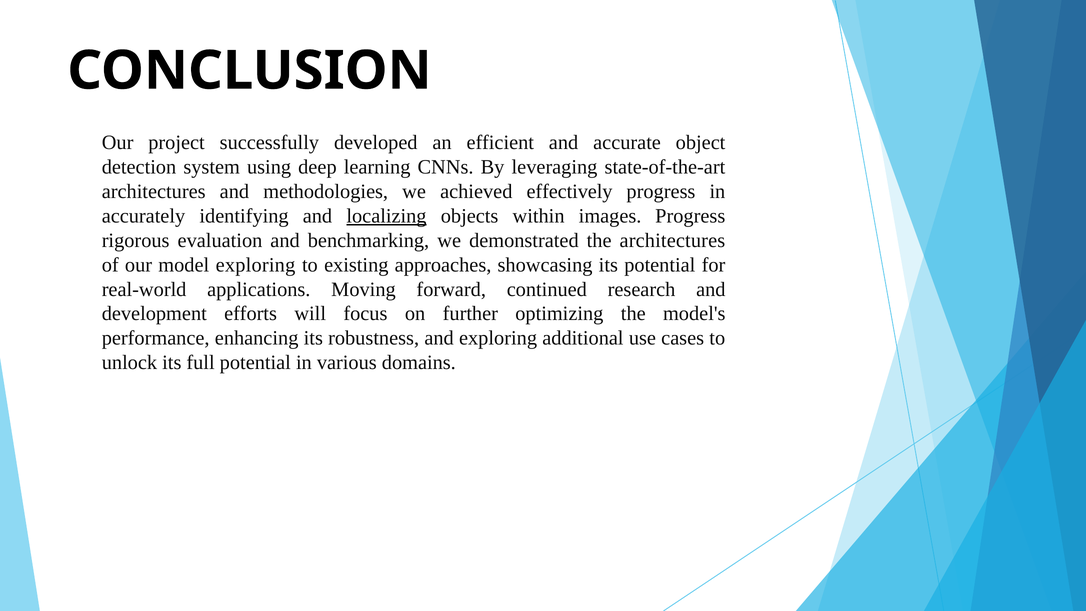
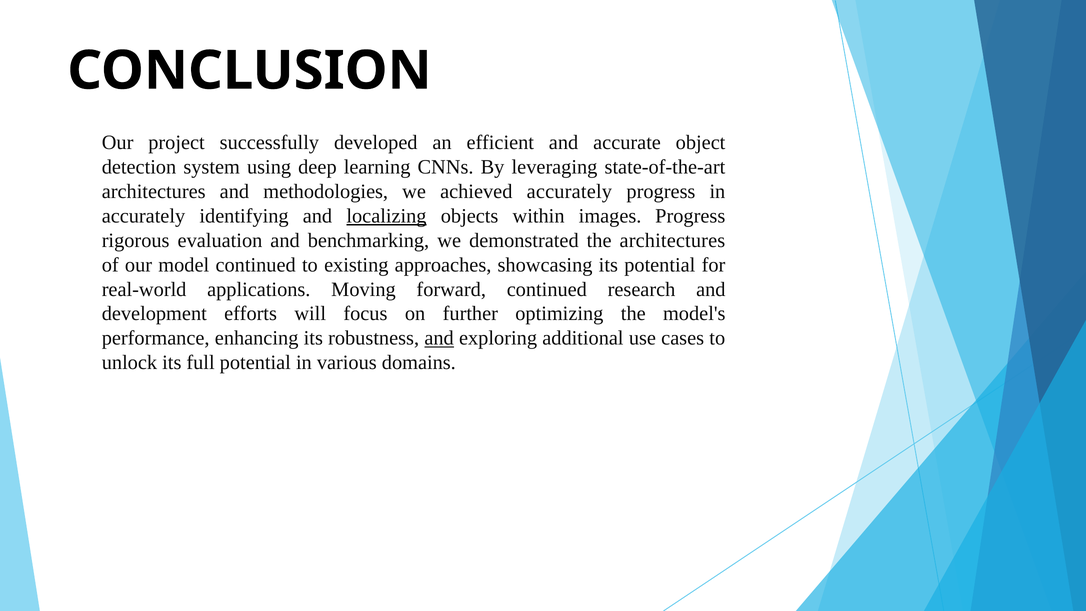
achieved effectively: effectively -> accurately
model exploring: exploring -> continued
and at (439, 338) underline: none -> present
